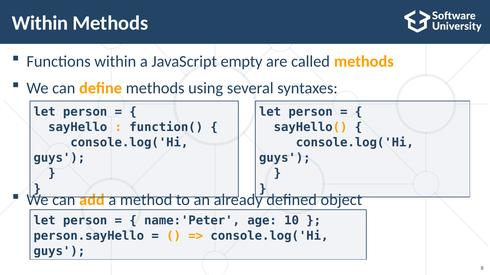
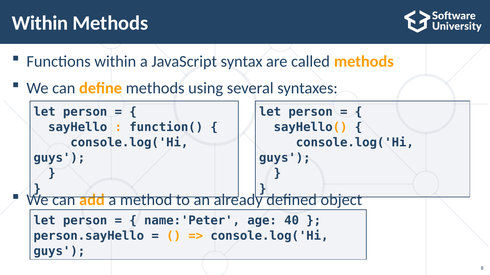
empty: empty -> syntax
10: 10 -> 40
